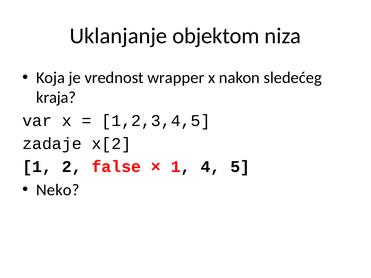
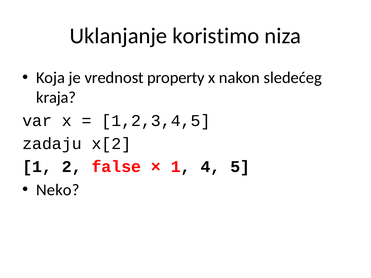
objektom: objektom -> koristimo
wrapper: wrapper -> property
zadaje: zadaje -> zadaju
